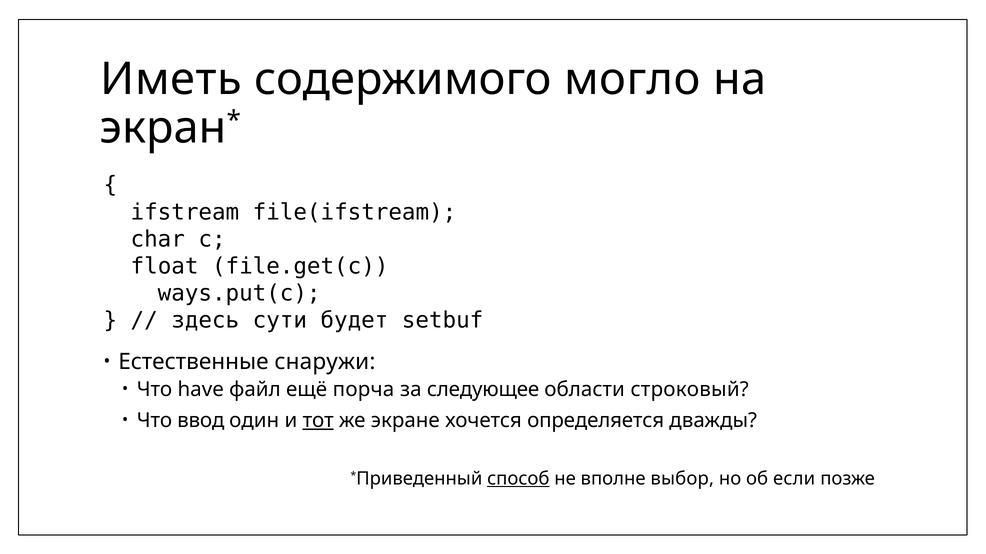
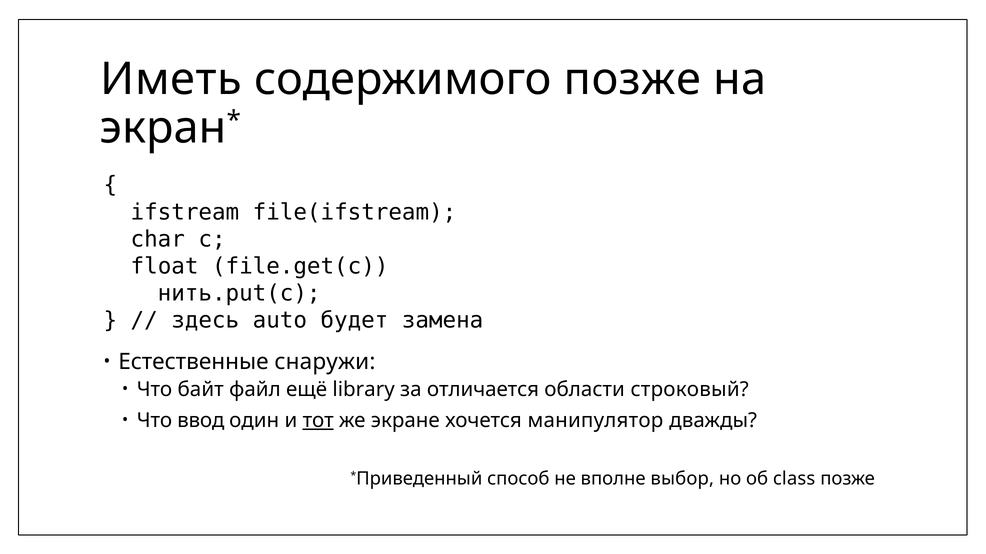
содержимого могло: могло -> позже
ways.put(c: ways.put(c -> нить.put(c
сути: сути -> auto
setbuf: setbuf -> замена
have: have -> байт
порча: порча -> library
следующее: следующее -> отличается
определяется: определяется -> манипулятор
способ underline: present -> none
если: если -> class
